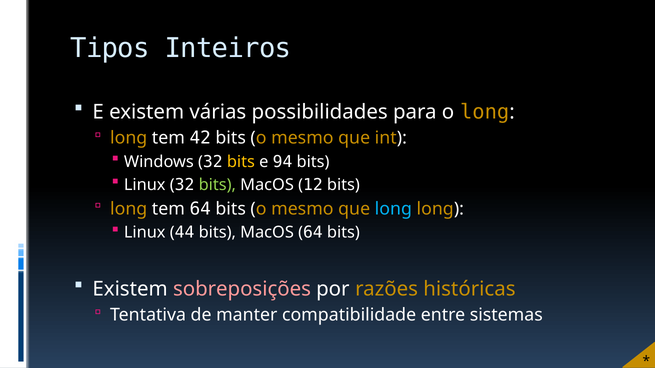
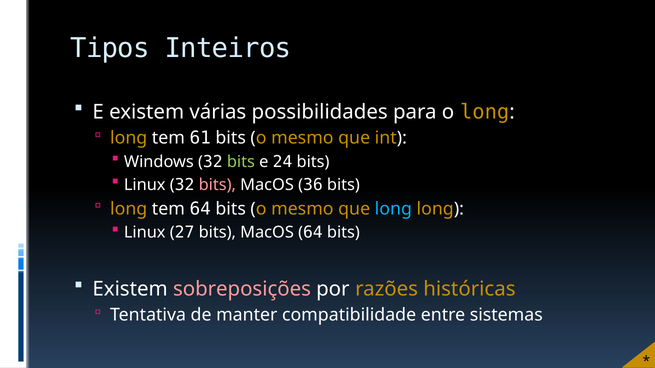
42: 42 -> 61
bits at (241, 162) colour: yellow -> light green
94: 94 -> 24
bits at (217, 185) colour: light green -> pink
12: 12 -> 36
44: 44 -> 27
